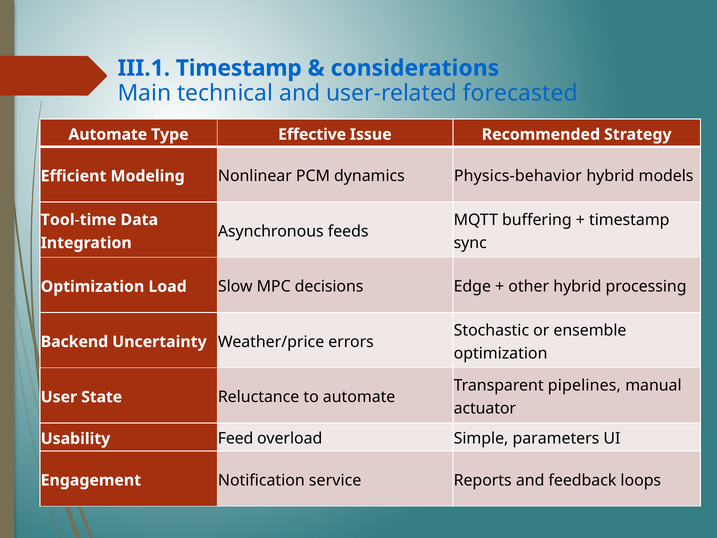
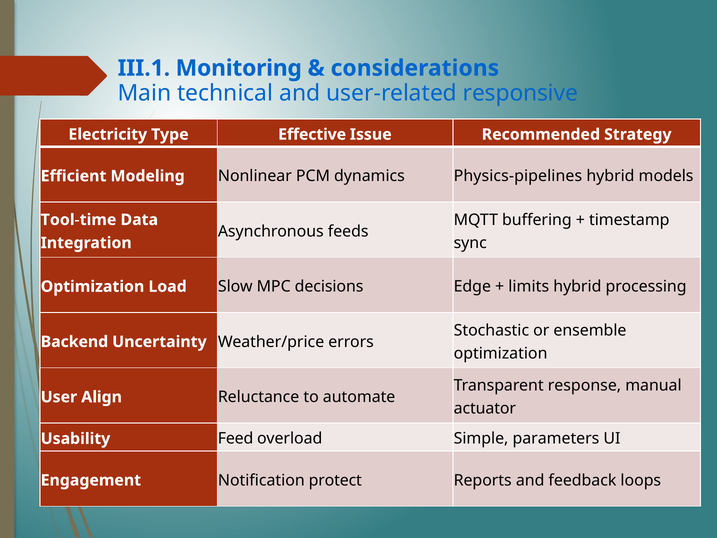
III.1 Timestamp: Timestamp -> Monitoring
forecasted: forecasted -> responsive
Automate at (108, 134): Automate -> Electricity
Physics-behavior: Physics-behavior -> Physics-pipelines
other: other -> limits
pipelines: pipelines -> response
State: State -> Align
service: service -> protect
